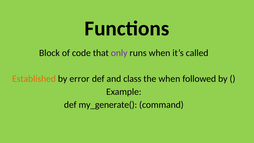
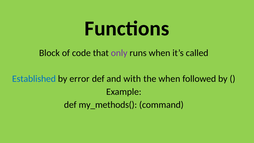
Established colour: orange -> blue
class: class -> with
my_generate(: my_generate( -> my_methods(
